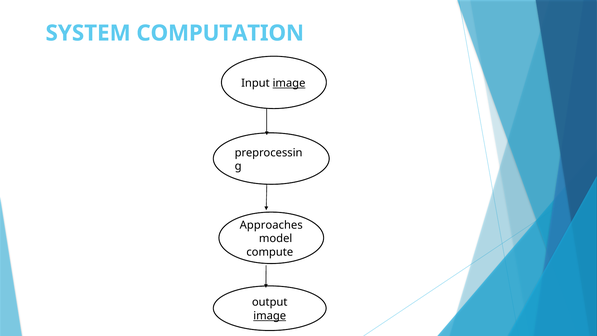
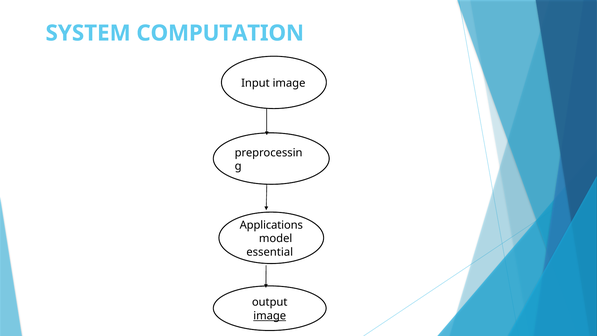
image at (289, 83) underline: present -> none
Approaches: Approaches -> Applications
compute: compute -> essential
